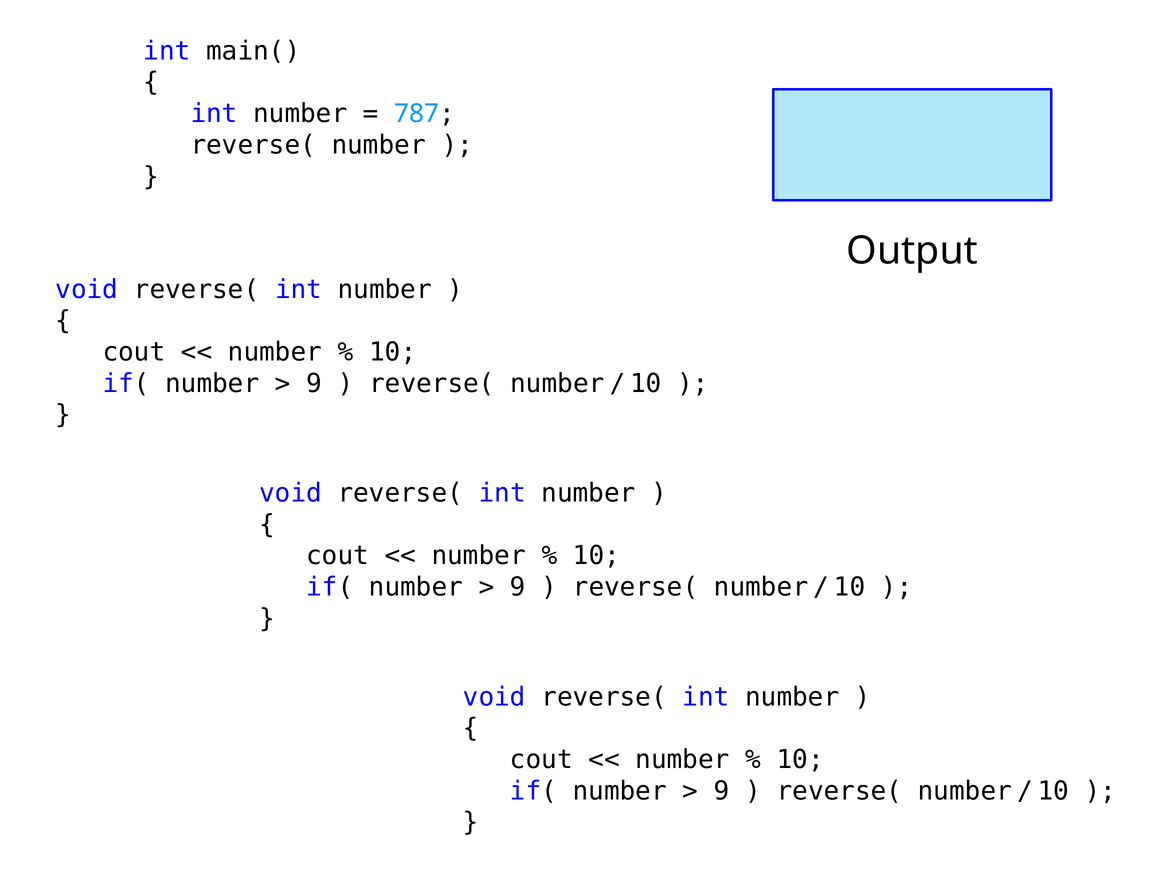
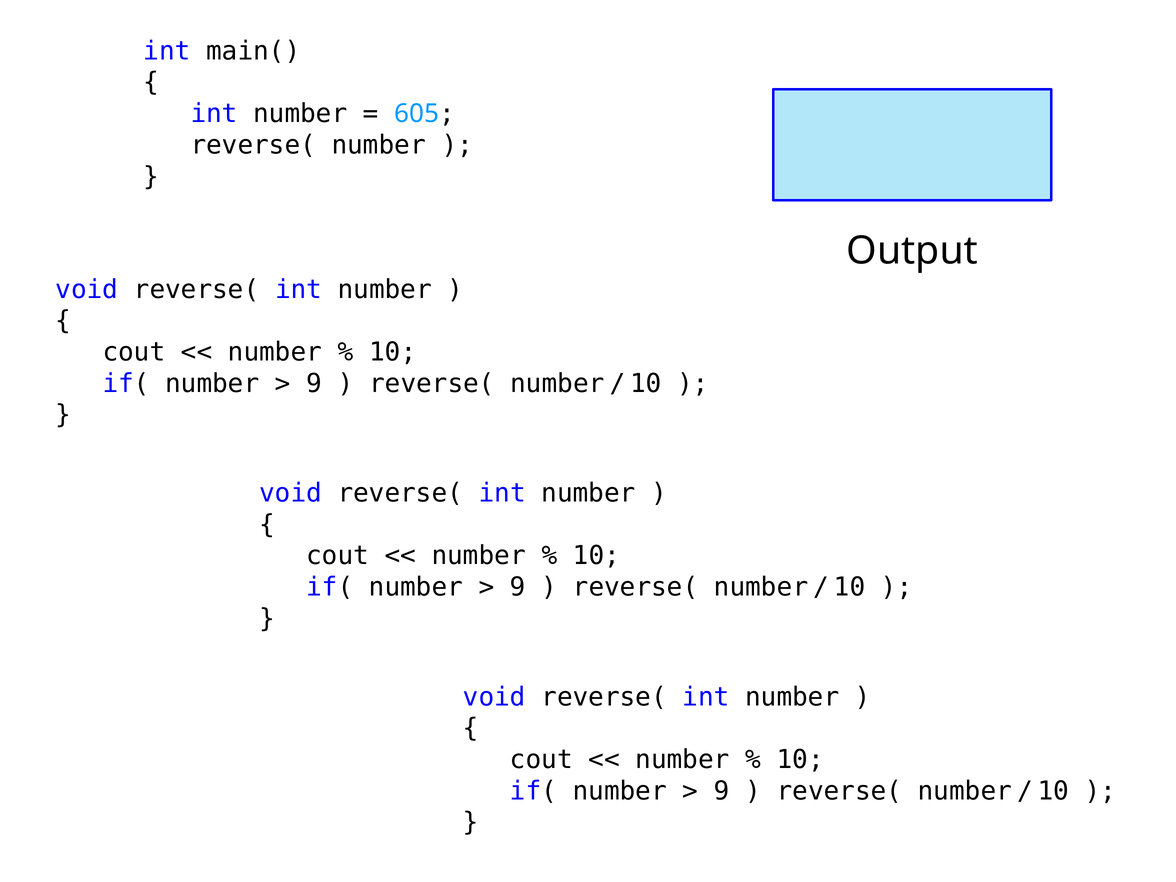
787: 787 -> 605
